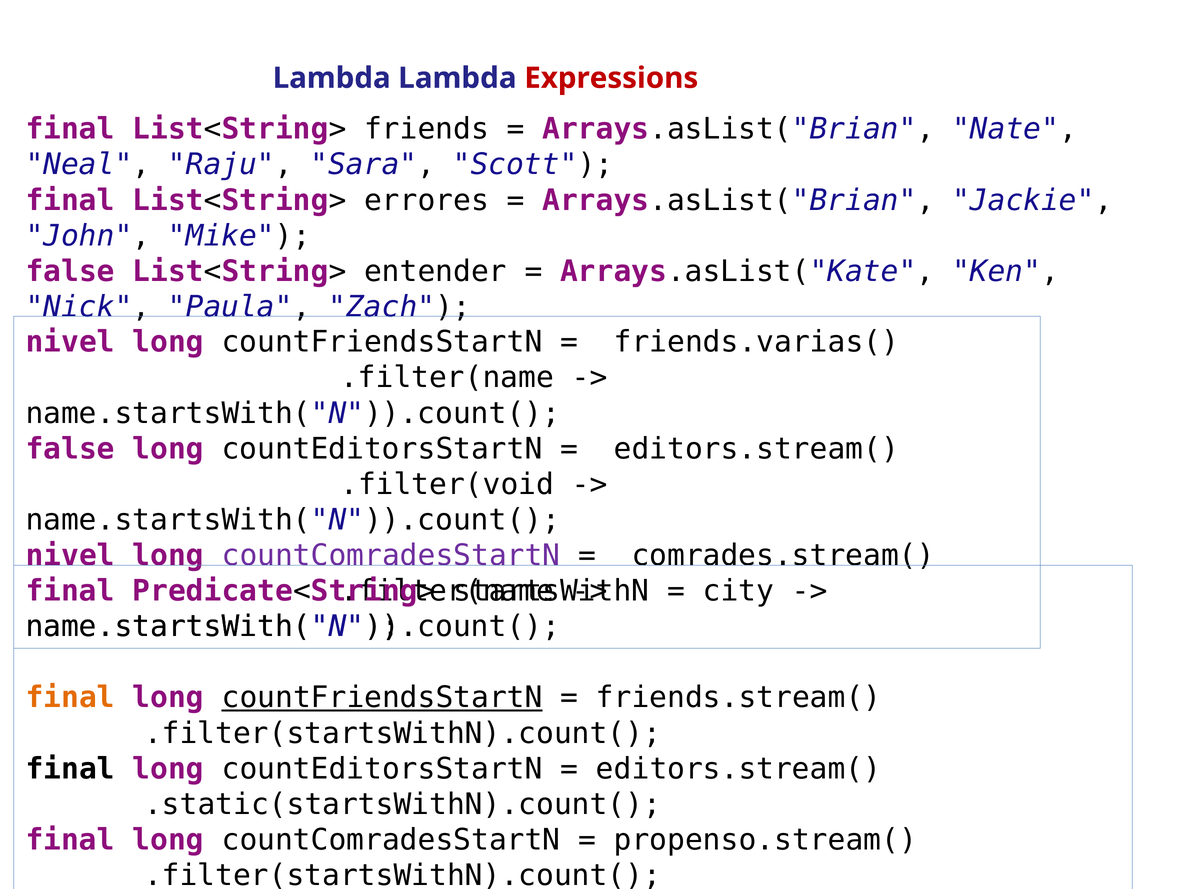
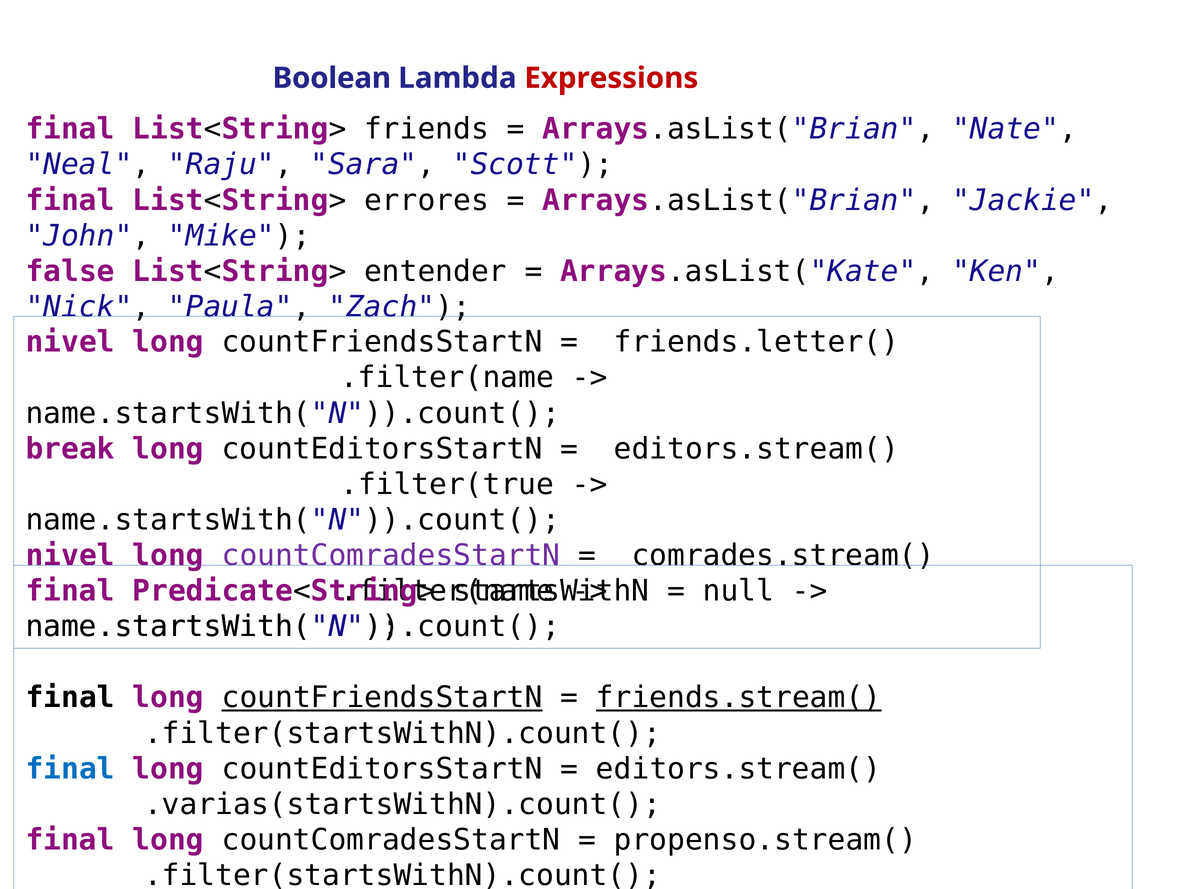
Lambda at (332, 78): Lambda -> Boolean
friends.varias(: friends.varias( -> friends.letter(
false at (70, 449): false -> break
.filter(void: .filter(void -> .filter(true
city: city -> null
final at (70, 697) colour: orange -> black
friends.stream( underline: none -> present
final at (70, 769) colour: black -> blue
.static(startsWithN).count(: .static(startsWithN).count( -> .varias(startsWithN).count(
